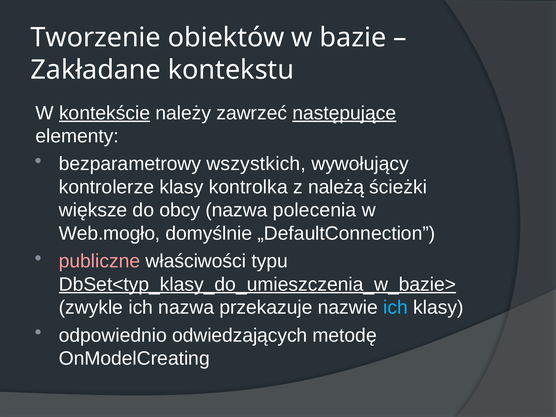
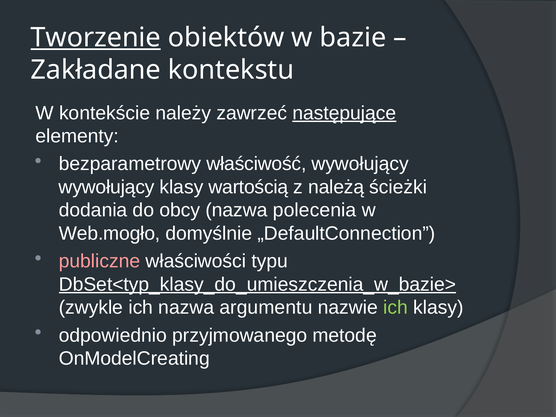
Tworzenie underline: none -> present
kontekście underline: present -> none
wszystkich: wszystkich -> właściwość
kontrolerze at (106, 187): kontrolerze -> wywołujący
kontrolka: kontrolka -> wartością
większe: większe -> dodania
przekazuje: przekazuje -> argumentu
ich at (396, 308) colour: light blue -> light green
odwiedzających: odwiedzających -> przyjmowanego
